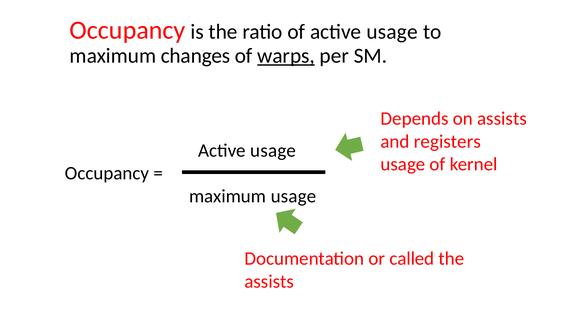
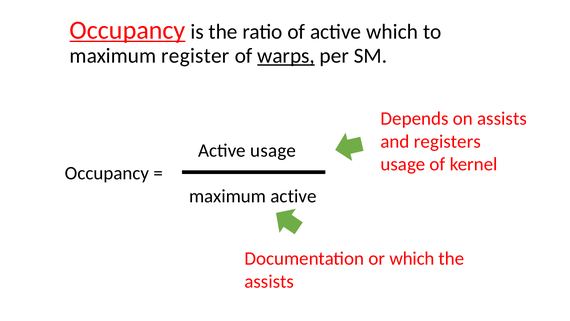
Occupancy at (128, 30) underline: none -> present
of active usage: usage -> which
changes: changes -> register
maximum usage: usage -> active
or called: called -> which
